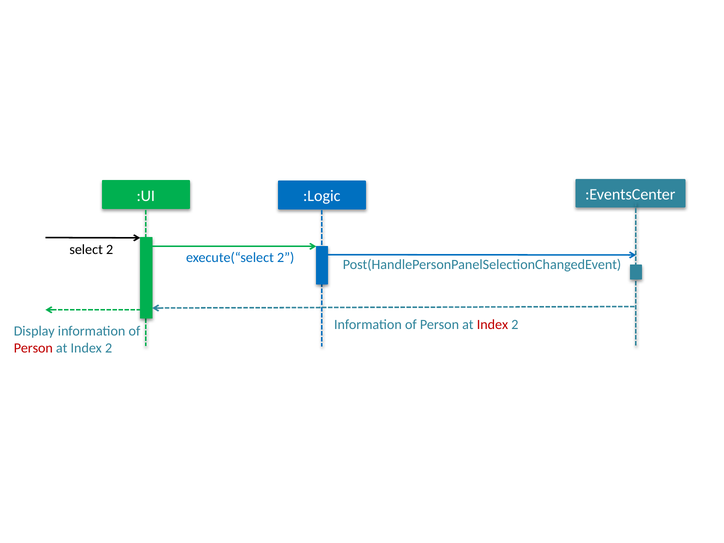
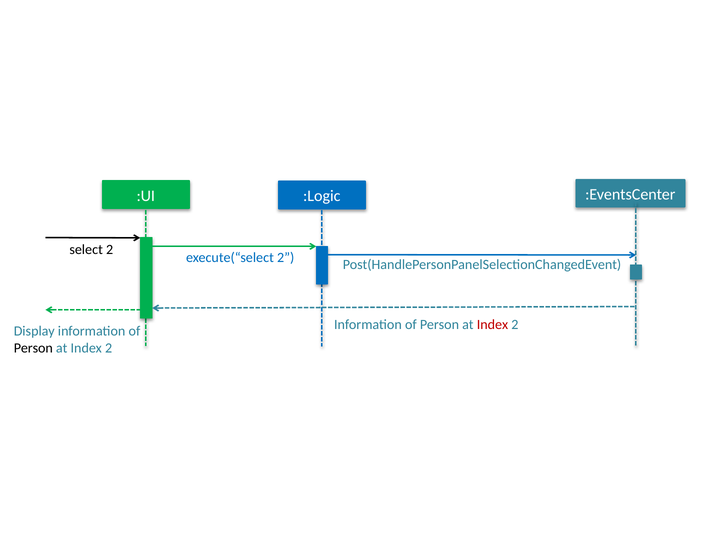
Person at (33, 348) colour: red -> black
